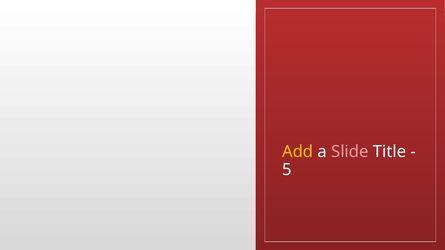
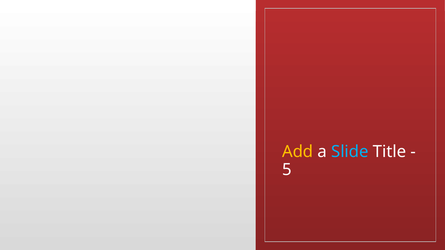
Slide colour: pink -> light blue
